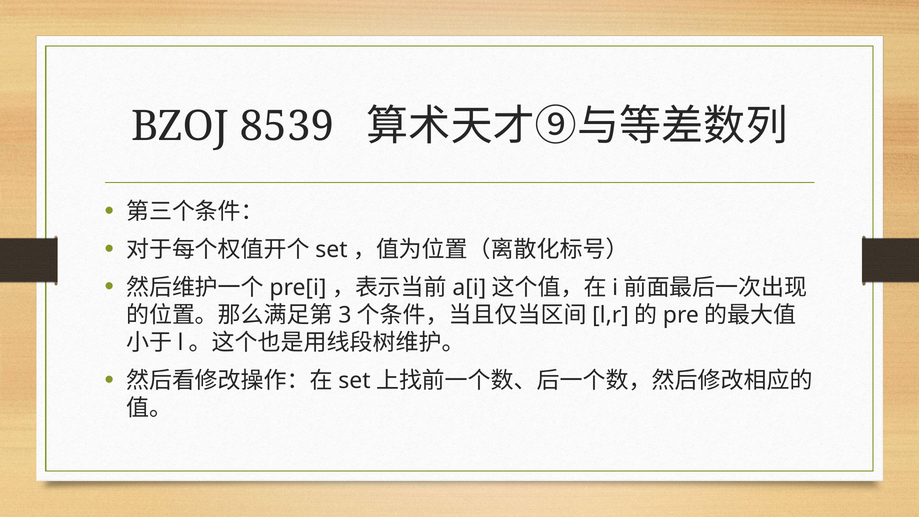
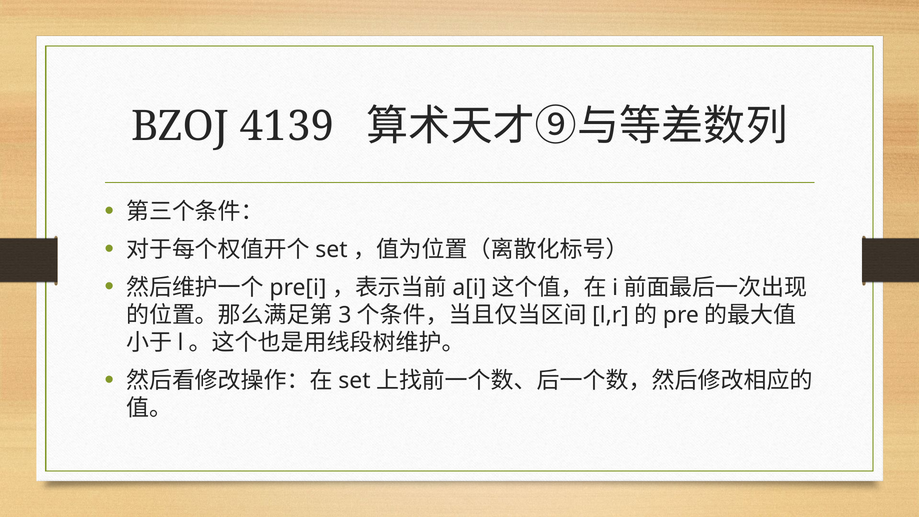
8539: 8539 -> 4139
